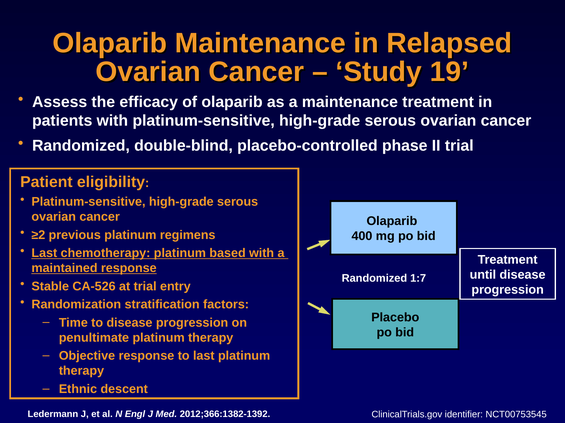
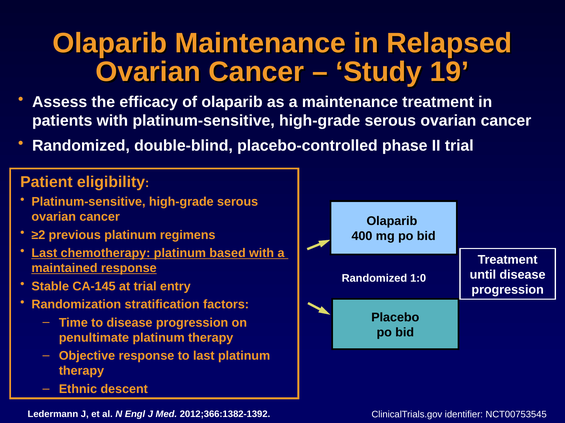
1:7: 1:7 -> 1:0
CA-526: CA-526 -> CA-145
